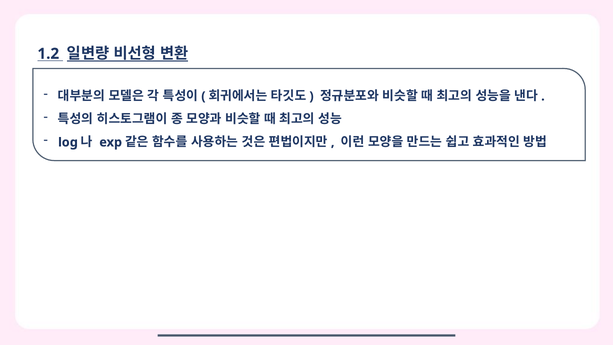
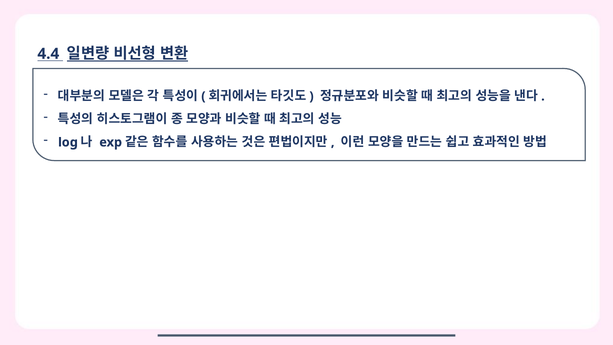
1.2: 1.2 -> 4.4
